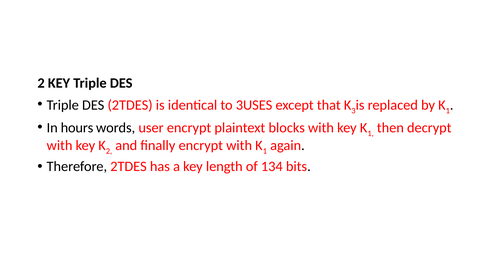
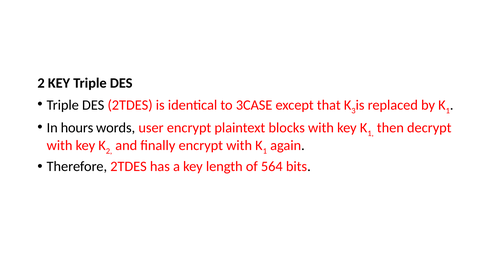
3USES: 3USES -> 3CASE
134: 134 -> 564
